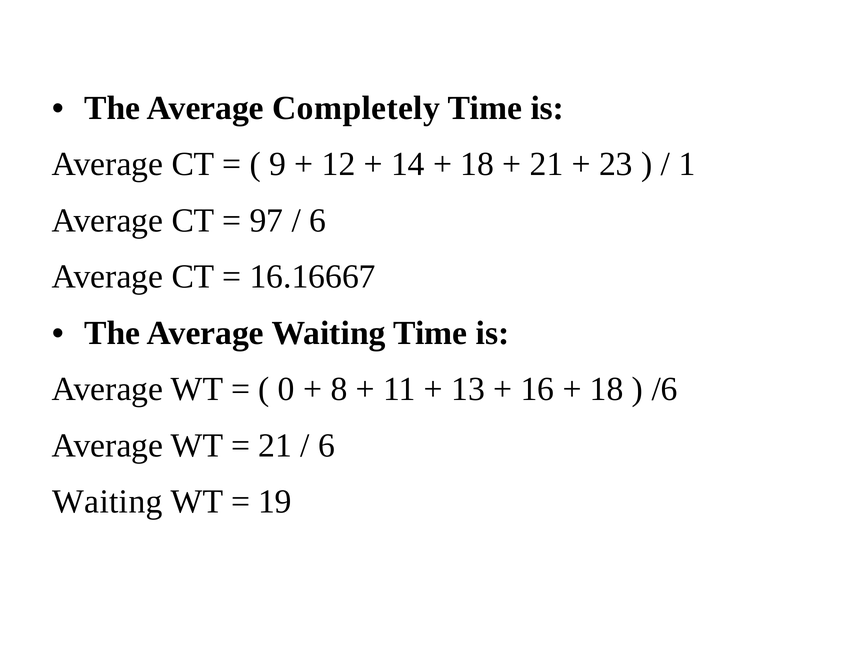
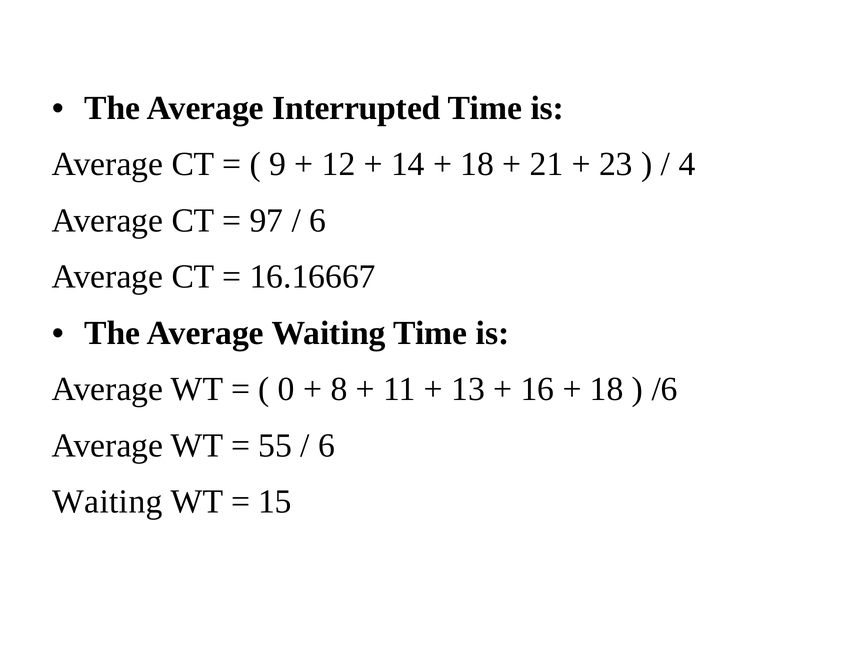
Completely: Completely -> Interrupted
1: 1 -> 4
21 at (275, 445): 21 -> 55
19: 19 -> 15
